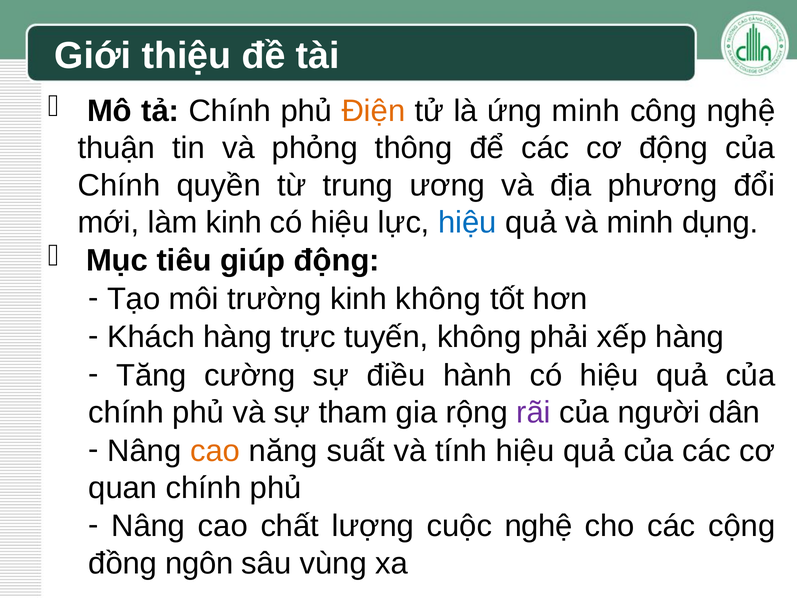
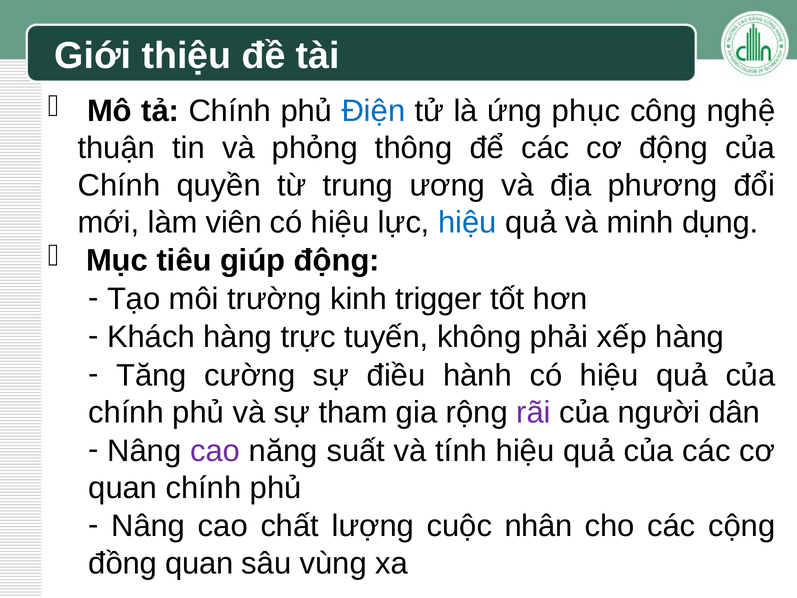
Điện colour: orange -> blue
ứng minh: minh -> phục
làm kinh: kinh -> viên
kinh không: không -> trigger
cao at (215, 451) colour: orange -> purple
cuộc nghệ: nghệ -> nhân
đồng ngôn: ngôn -> quan
